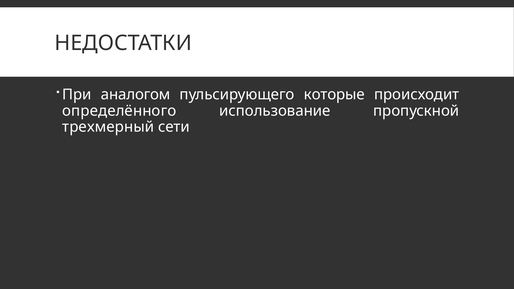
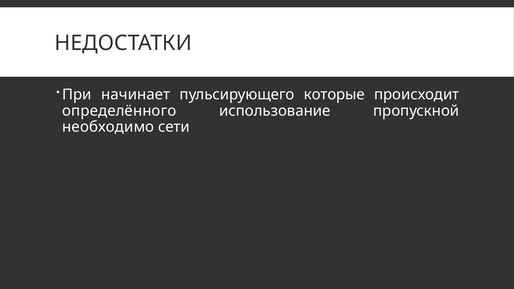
аналогом: аналогом -> начинает
трехмерный: трехмерный -> необходимо
